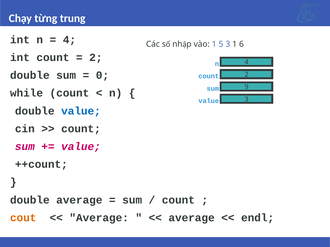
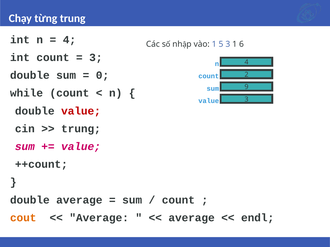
2 at (96, 58): 2 -> 3
value at (81, 111) colour: blue -> red
count at (81, 129): count -> trung
